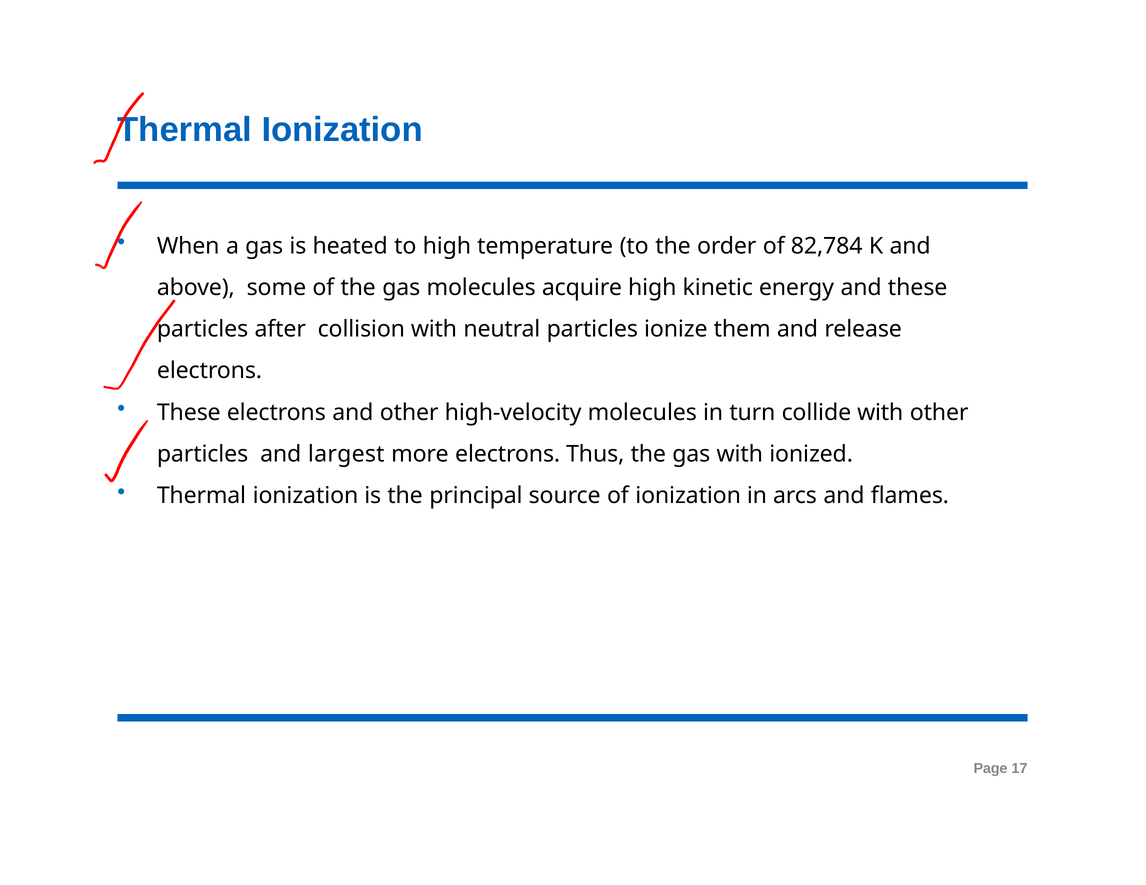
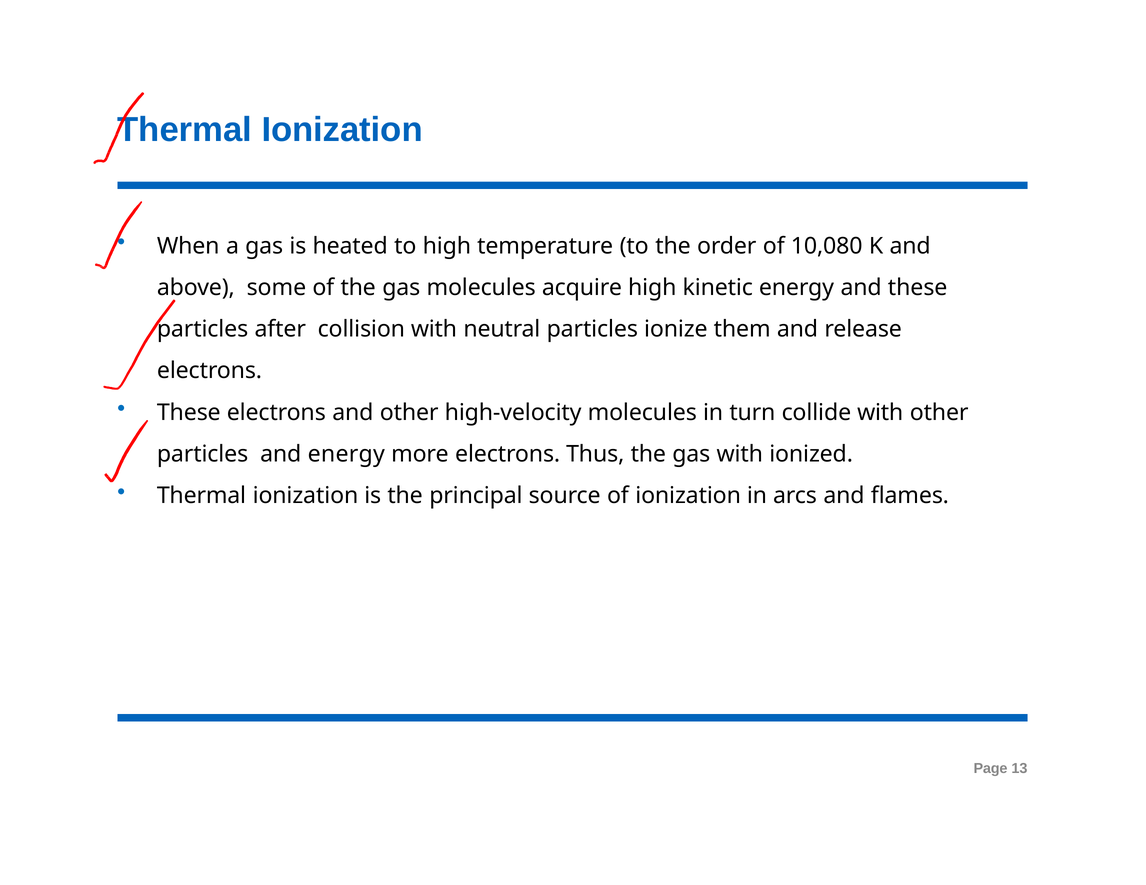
82,784: 82,784 -> 10,080
and largest: largest -> energy
17: 17 -> 13
